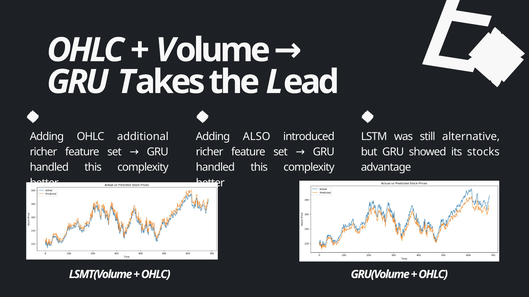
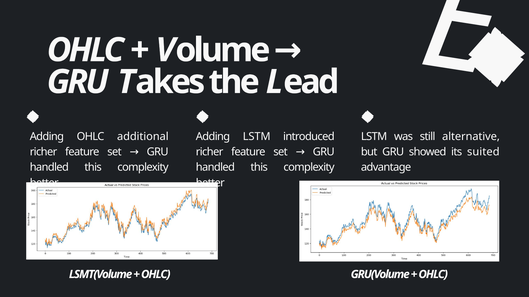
Adding ALSO: ALSO -> LSTM
stocks: stocks -> suited
